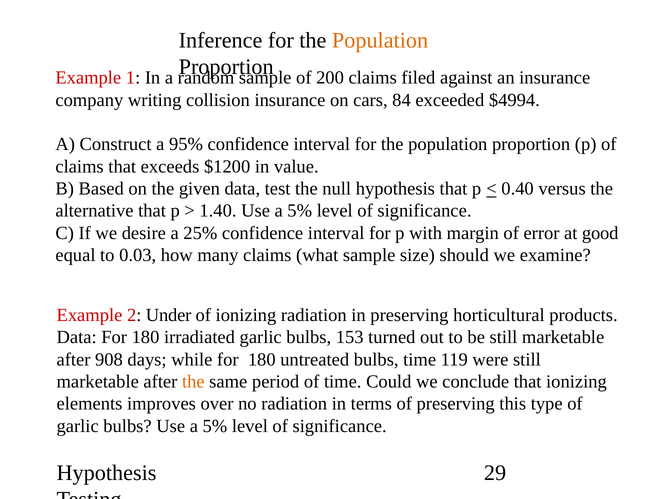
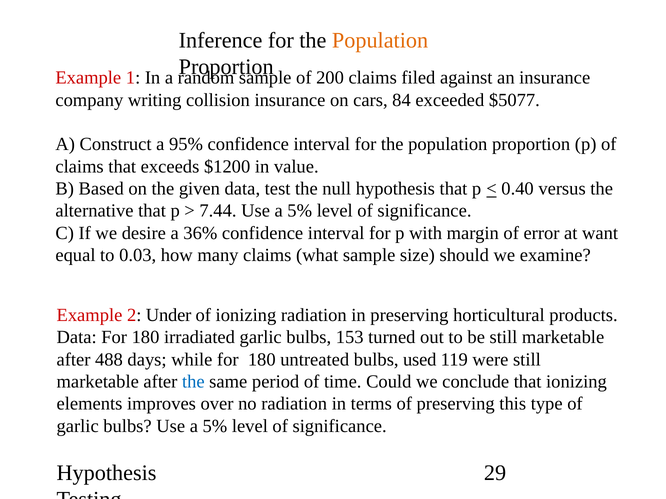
$4994: $4994 -> $5077
1.40: 1.40 -> 7.44
25%: 25% -> 36%
good: good -> want
908: 908 -> 488
bulbs time: time -> used
the at (193, 382) colour: orange -> blue
